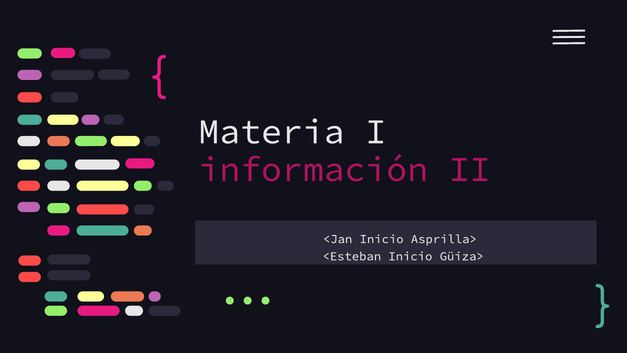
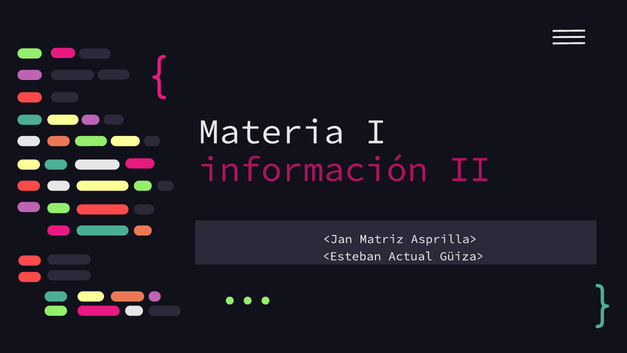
<Jan Inicio: Inicio -> Matriz
<Esteban Inicio: Inicio -> Actual
